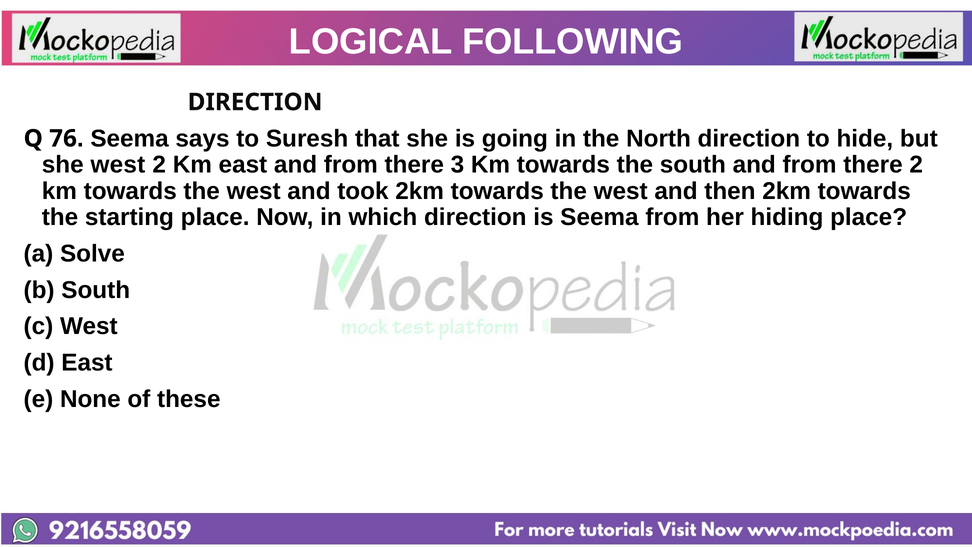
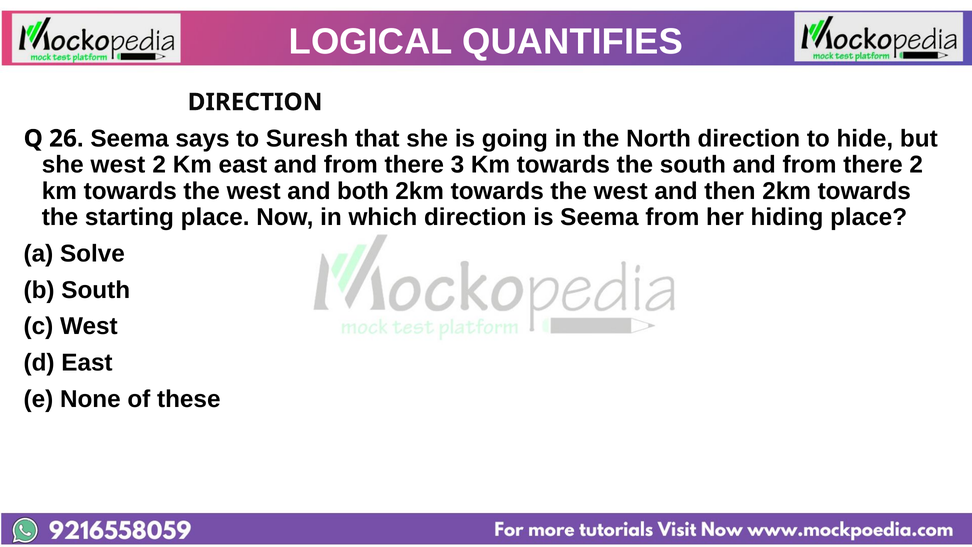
FOLLOWING: FOLLOWING -> QUANTIFIES
76: 76 -> 26
took: took -> both
